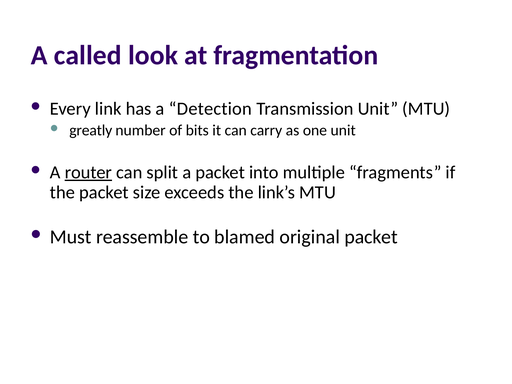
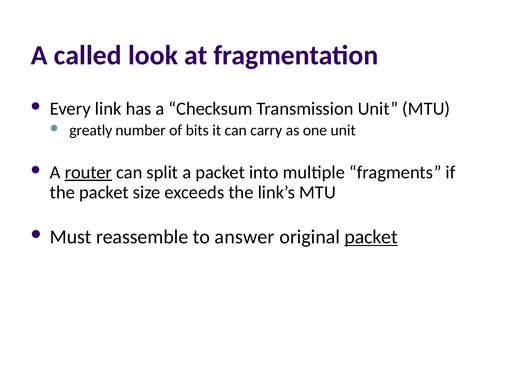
Detection: Detection -> Checksum
blamed: blamed -> answer
packet at (371, 237) underline: none -> present
